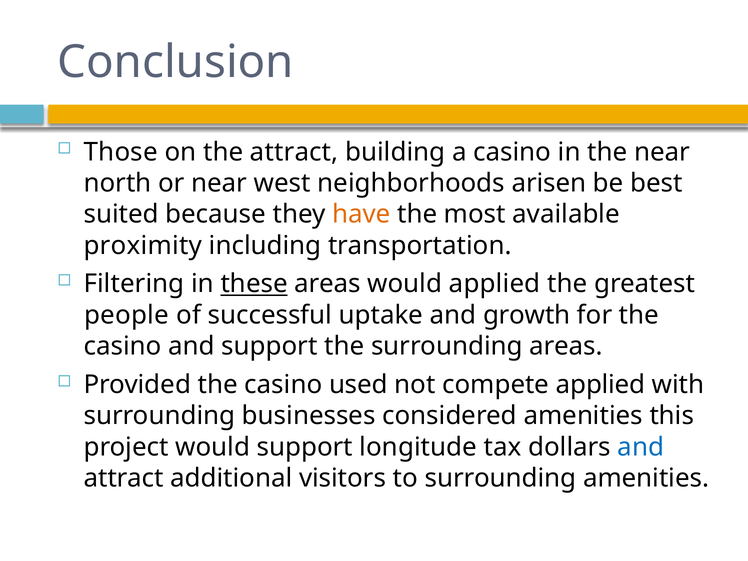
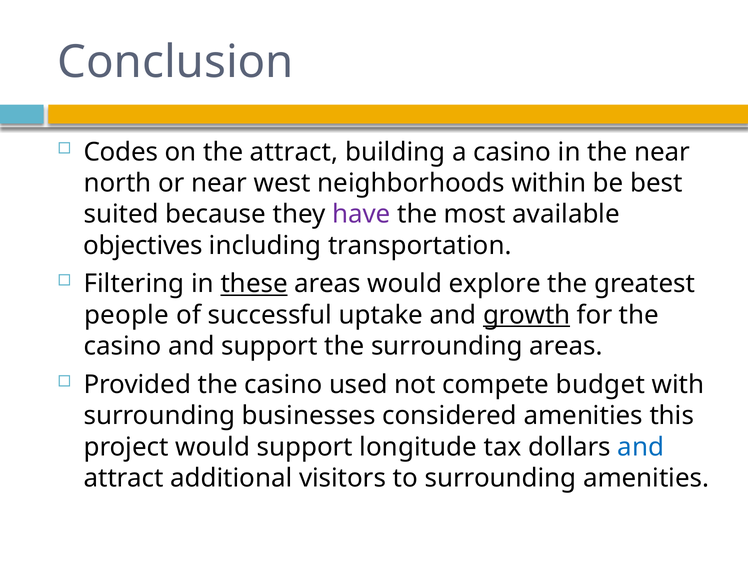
Those: Those -> Codes
arisen: arisen -> within
have colour: orange -> purple
proximity: proximity -> objectives
would applied: applied -> explore
growth underline: none -> present
compete applied: applied -> budget
